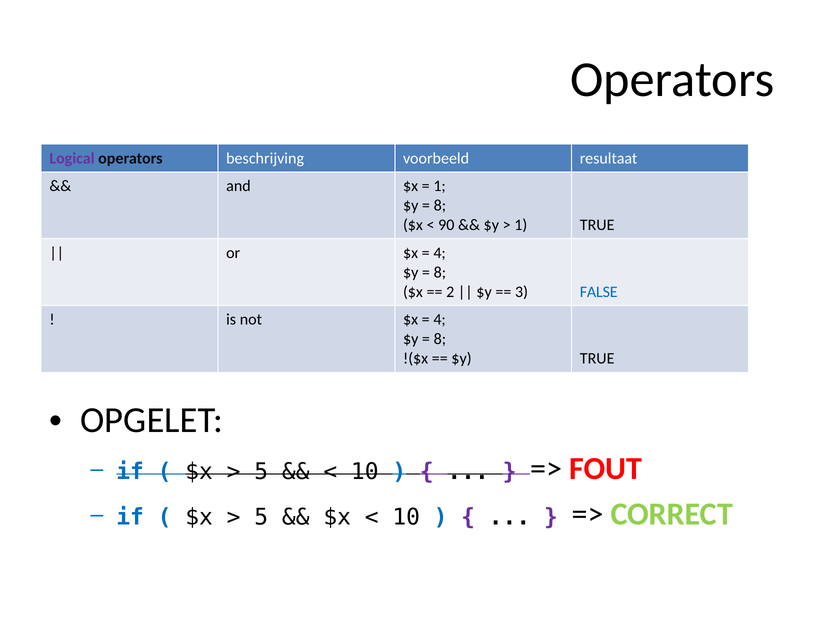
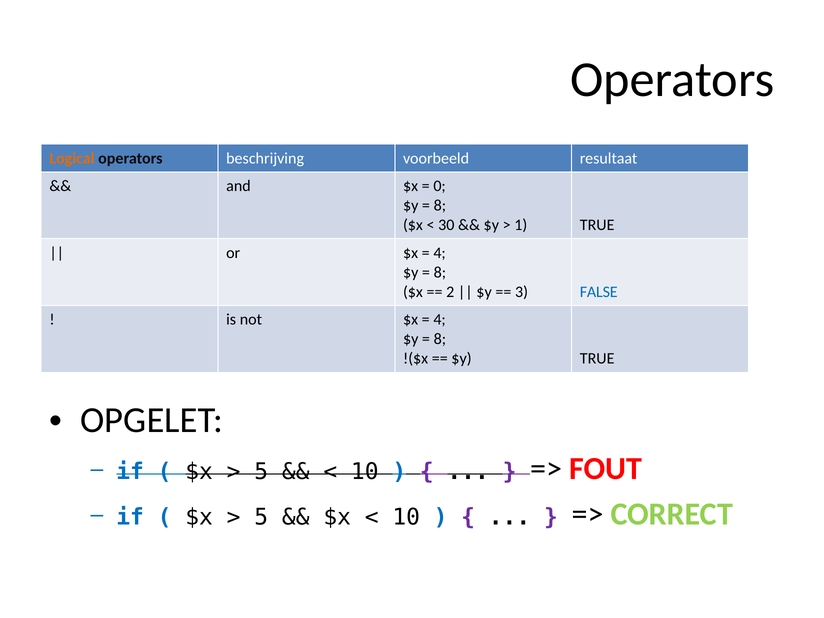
Logical colour: purple -> orange
1 at (440, 186): 1 -> 0
90: 90 -> 30
